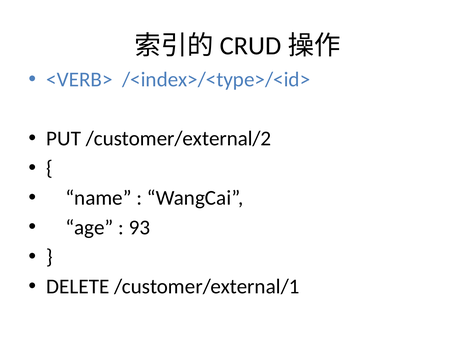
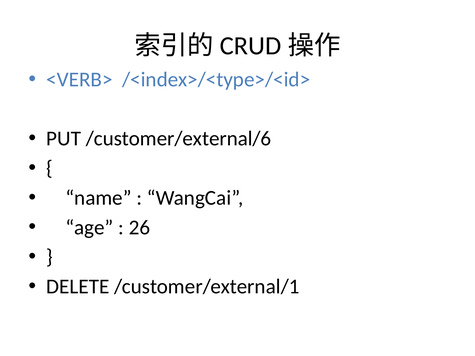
/customer/external/2: /customer/external/2 -> /customer/external/6
93: 93 -> 26
